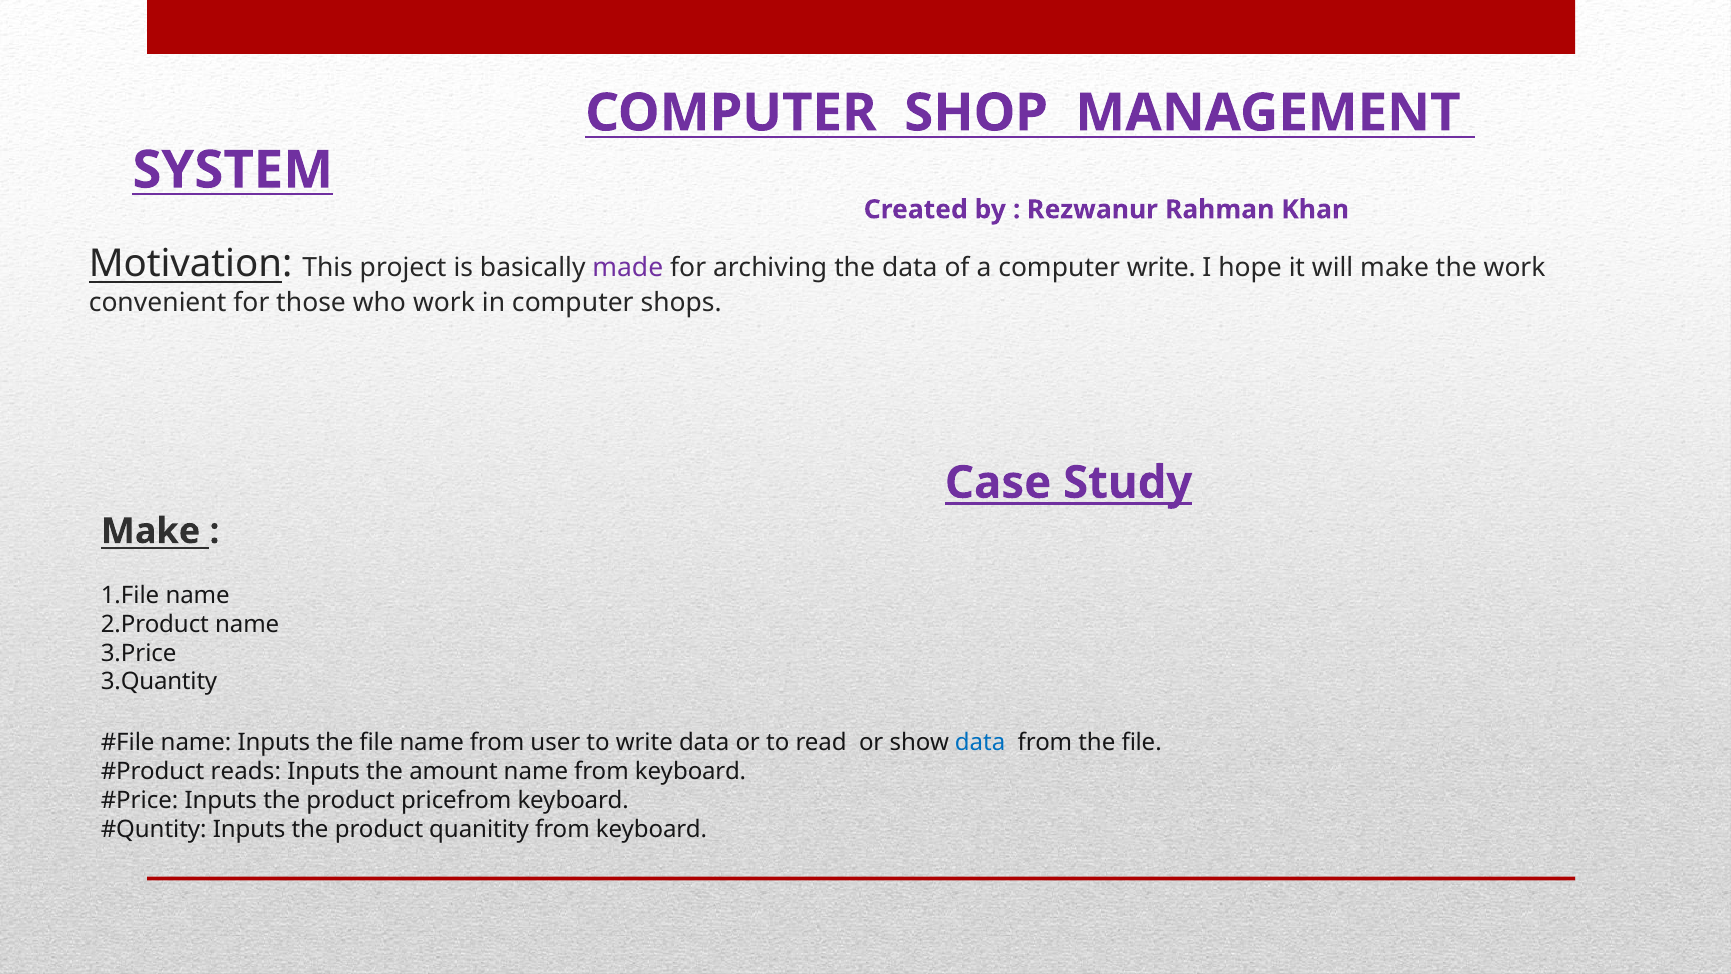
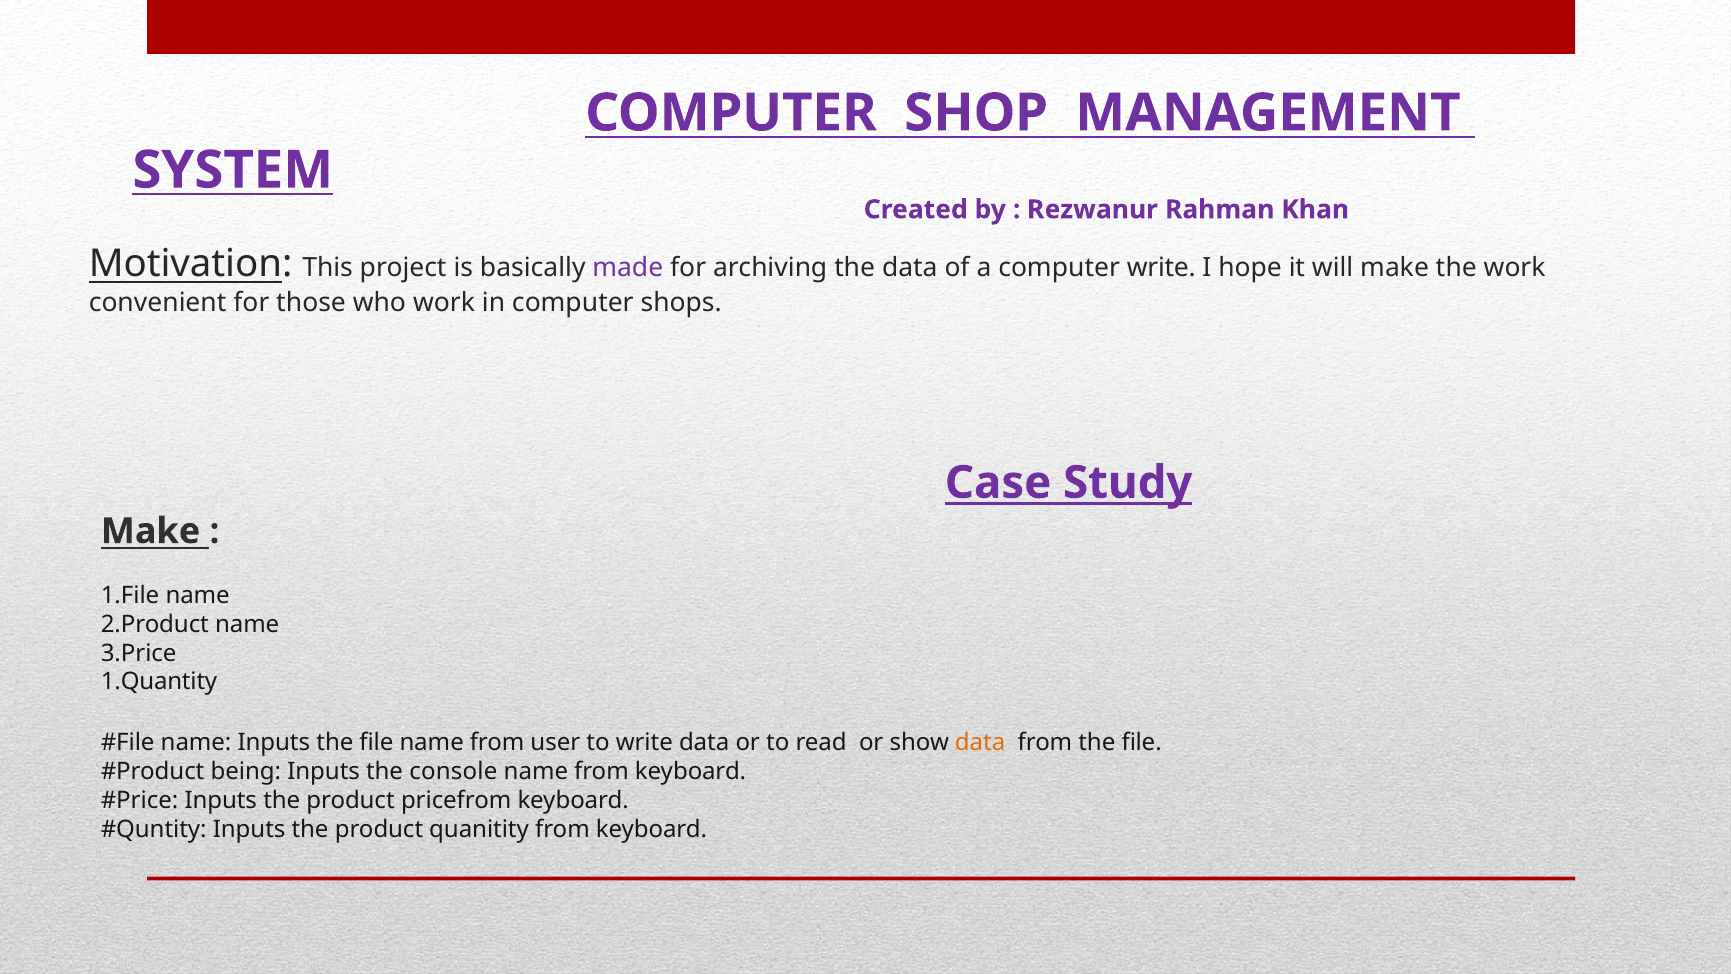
3.Quantity: 3.Quantity -> 1.Quantity
data at (980, 742) colour: blue -> orange
reads: reads -> being
amount: amount -> console
